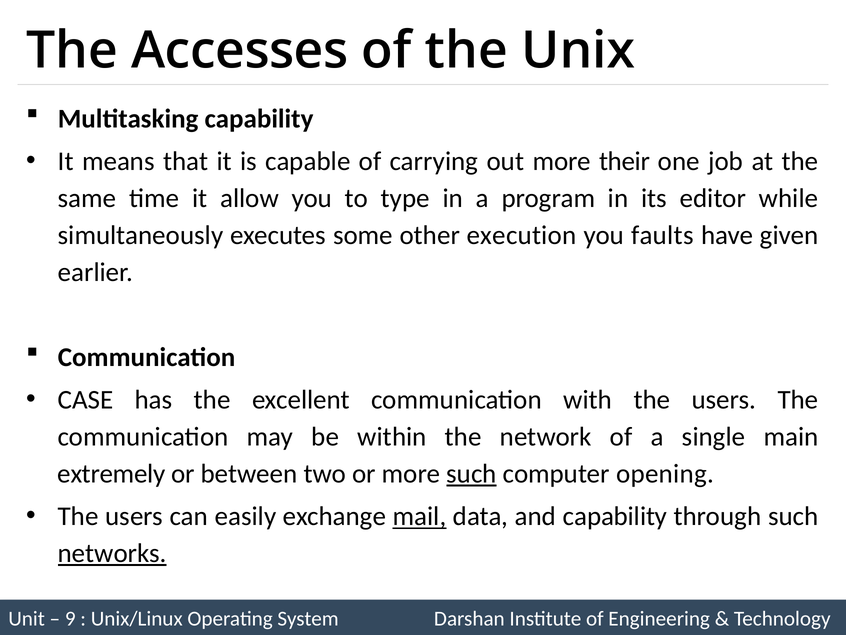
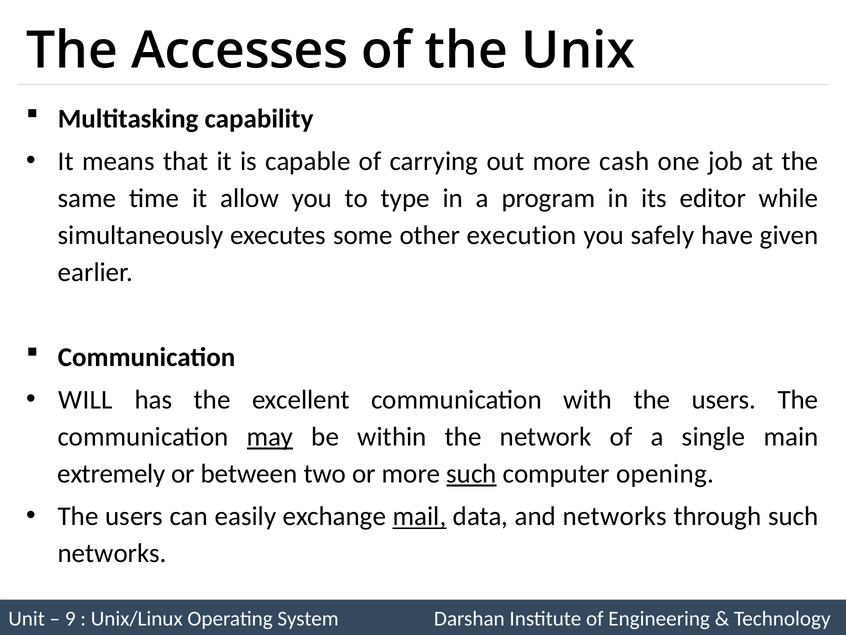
their: their -> cash
faults: faults -> safely
CASE: CASE -> WILL
may underline: none -> present
and capability: capability -> networks
networks at (112, 553) underline: present -> none
